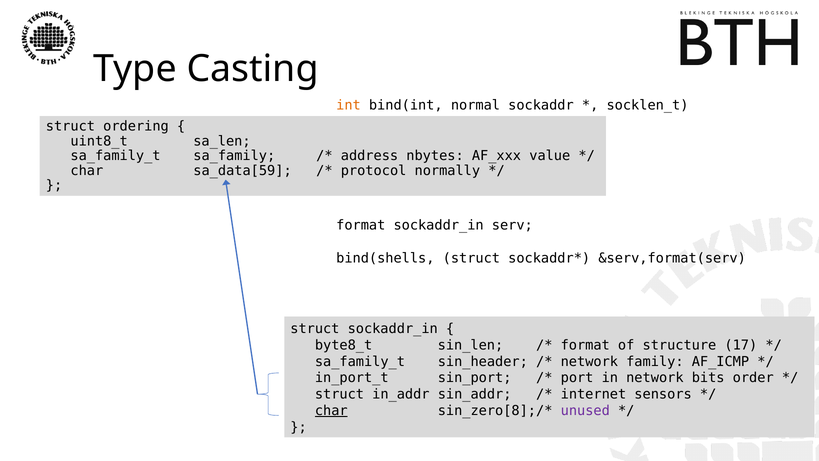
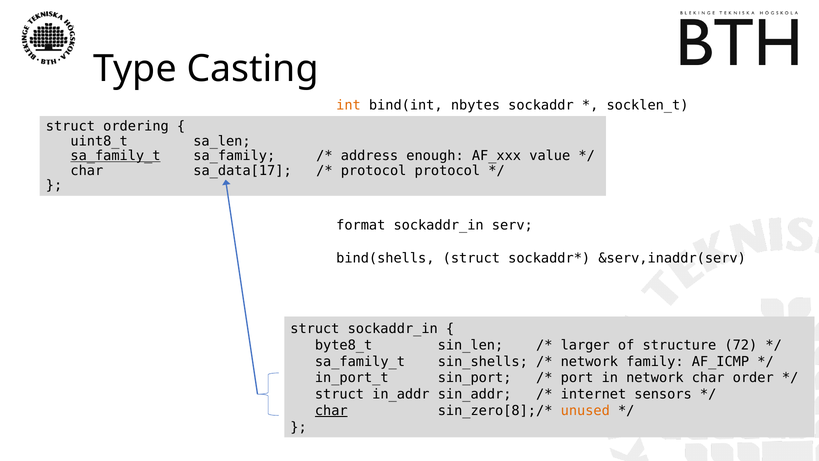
normal: normal -> nbytes
sa_family_t at (116, 156) underline: none -> present
nbytes: nbytes -> enough
sa_data[59: sa_data[59 -> sa_data[17
protocol normally: normally -> protocol
&serv,format(serv: &serv,format(serv -> &serv,inaddr(serv
format at (585, 345): format -> larger
17: 17 -> 72
sin_header: sin_header -> sin_shells
network bits: bits -> char
unused colour: purple -> orange
